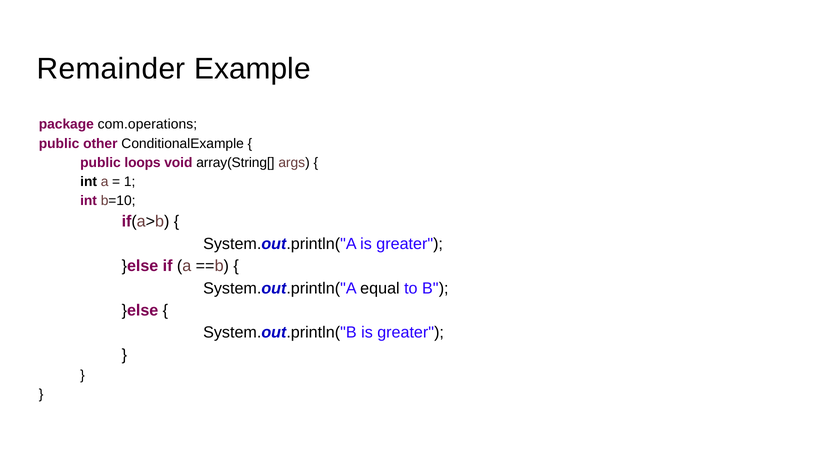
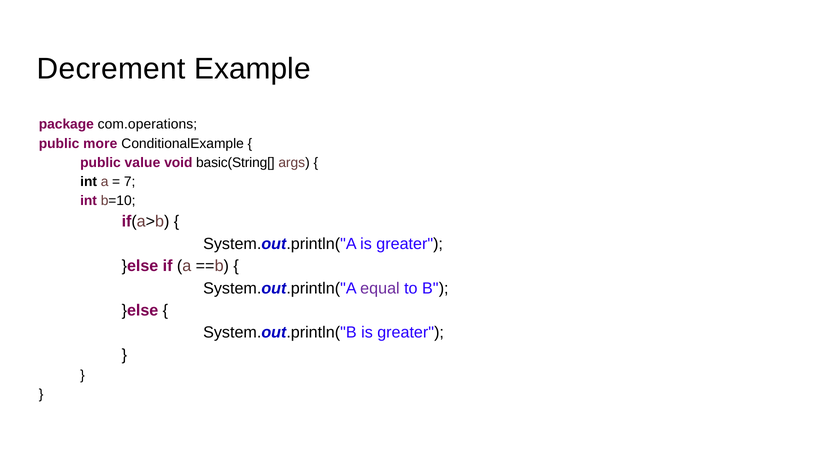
Remainder: Remainder -> Decrement
other: other -> more
loops: loops -> value
array(String[: array(String[ -> basic(String[
1: 1 -> 7
equal colour: black -> purple
